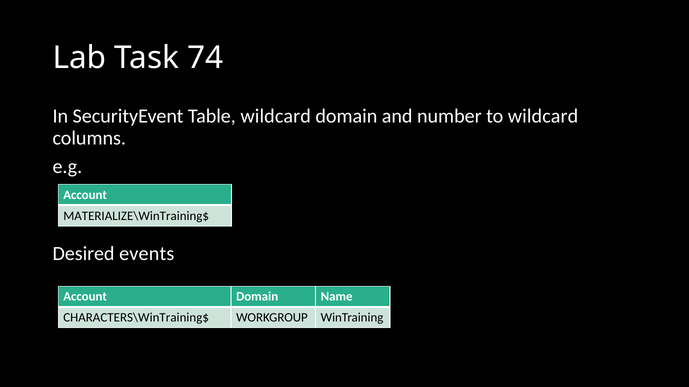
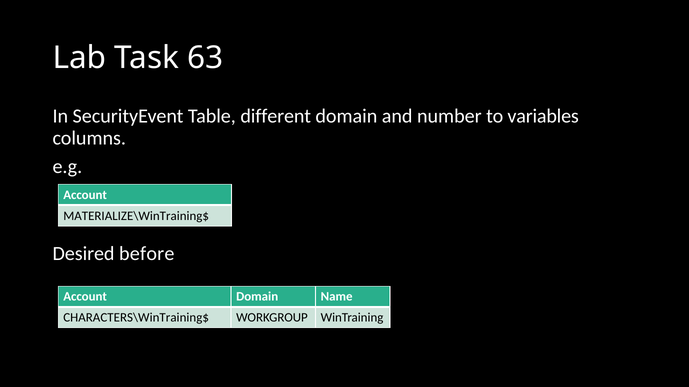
74: 74 -> 63
Table wildcard: wildcard -> different
to wildcard: wildcard -> variables
events: events -> before
